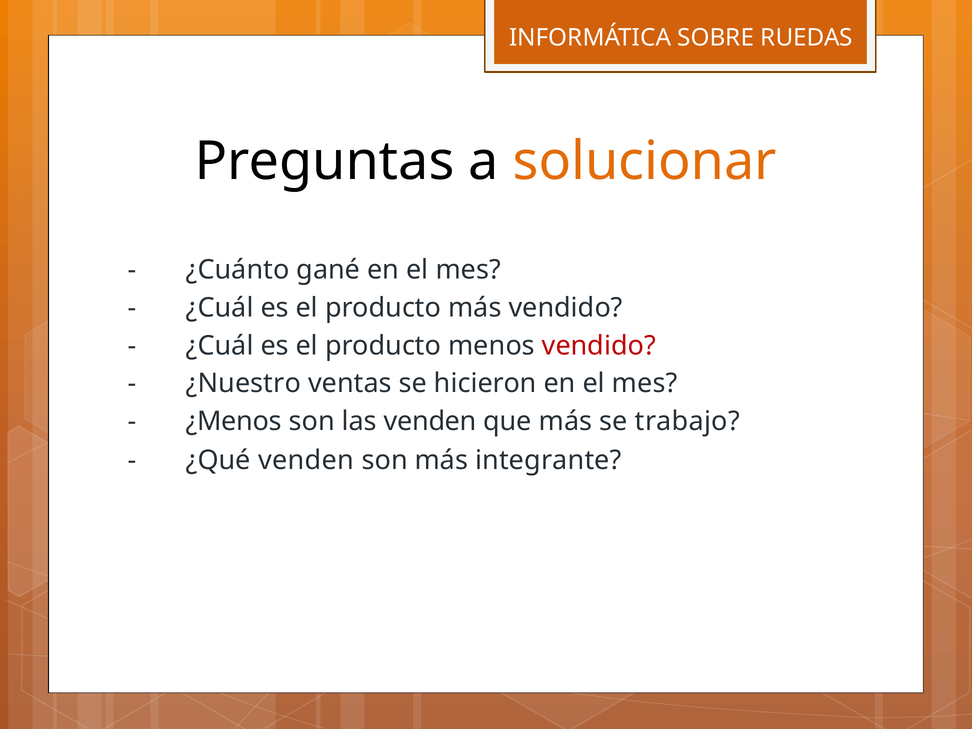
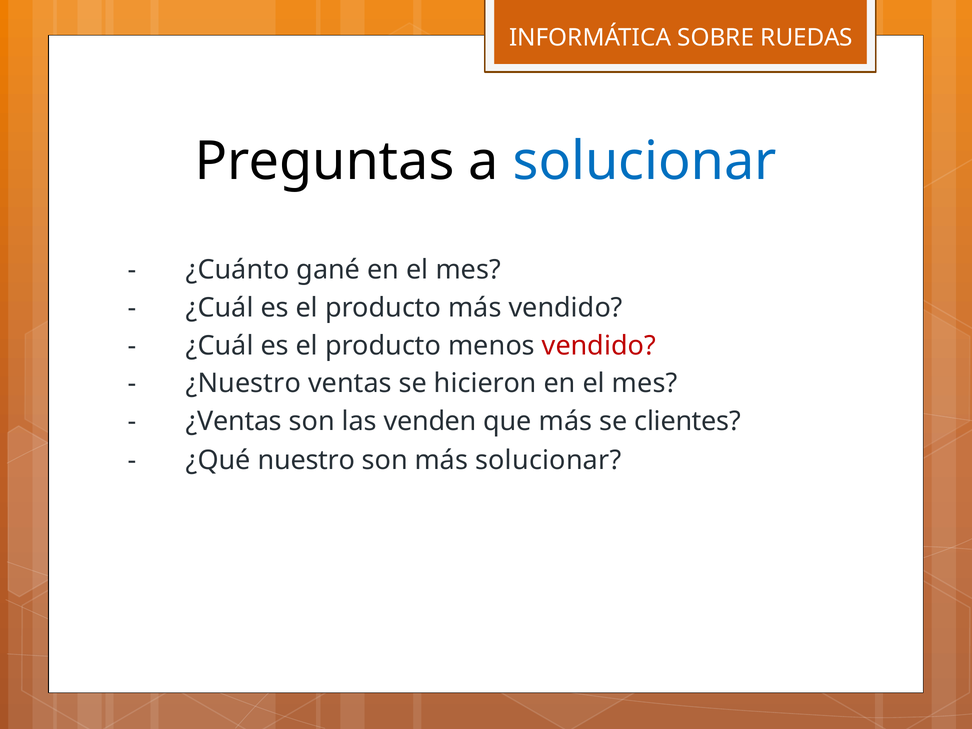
solucionar at (645, 162) colour: orange -> blue
¿Menos: ¿Menos -> ¿Ventas
trabajo: trabajo -> clientes
¿Qué venden: venden -> nuestro
más integrante: integrante -> solucionar
